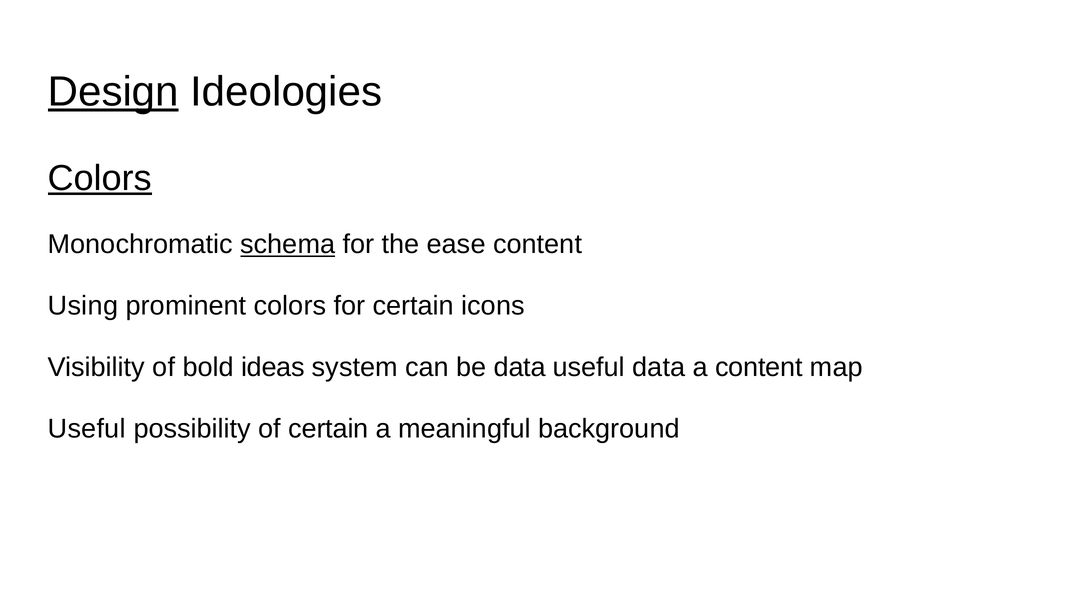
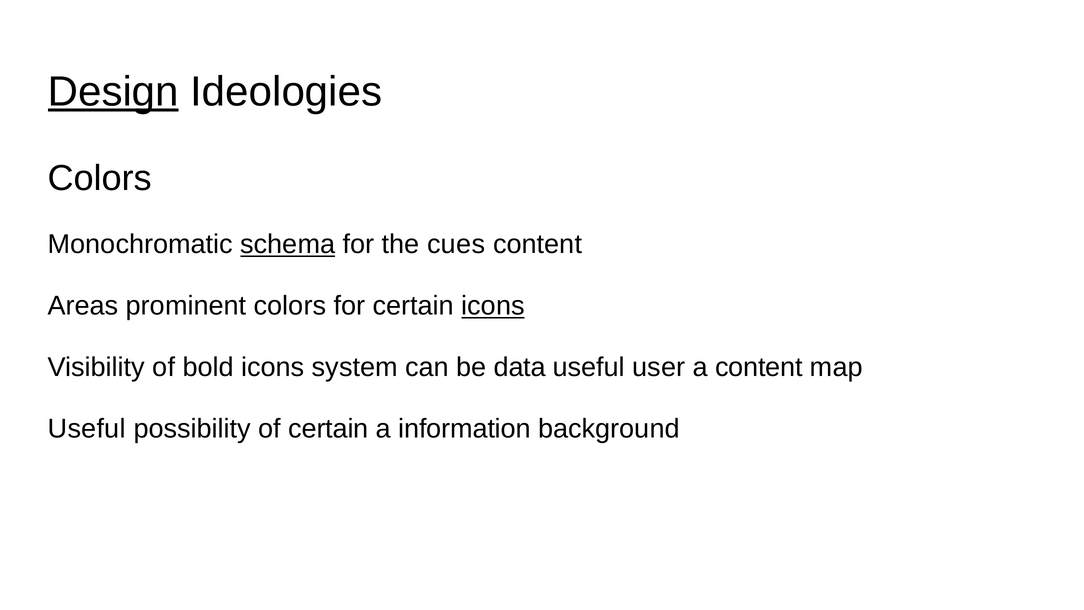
Colors at (100, 178) underline: present -> none
ease: ease -> cues
Using: Using -> Areas
icons at (493, 306) underline: none -> present
bold ideas: ideas -> icons
useful data: data -> user
meaningful: meaningful -> information
